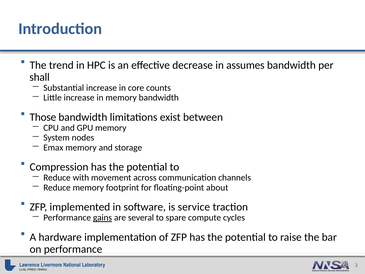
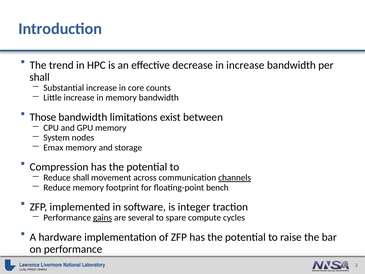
in assumes: assumes -> increase
Reduce with: with -> shall
channels underline: none -> present
about: about -> bench
service: service -> integer
